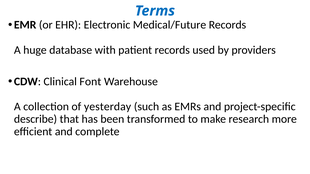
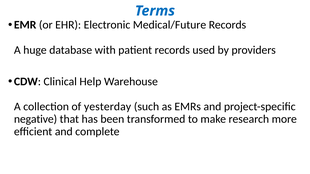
Font: Font -> Help
describe: describe -> negative
